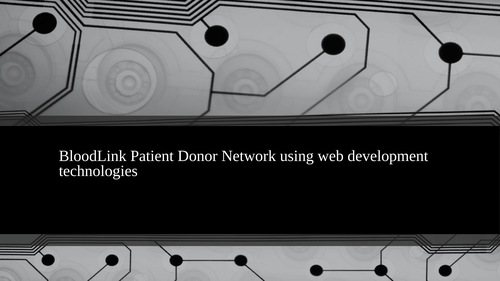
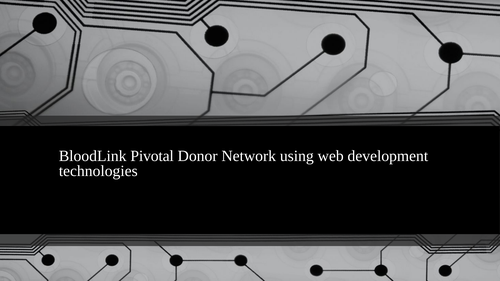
Patient: Patient -> Pivotal
